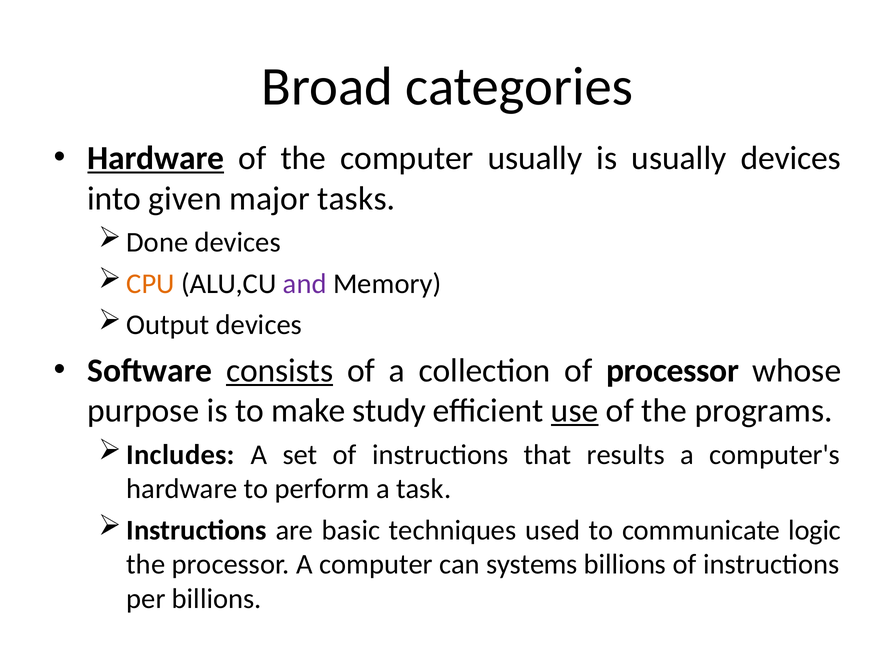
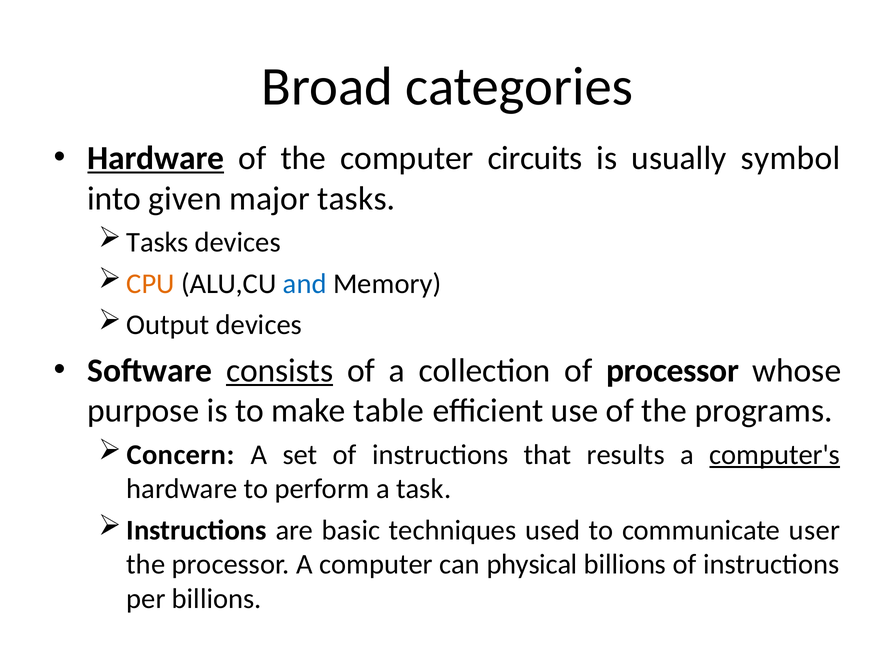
computer usually: usually -> circuits
usually devices: devices -> symbol
Done at (157, 242): Done -> Tasks
and colour: purple -> blue
study: study -> table
use underline: present -> none
Includes: Includes -> Concern
computer's underline: none -> present
logic: logic -> user
systems: systems -> physical
